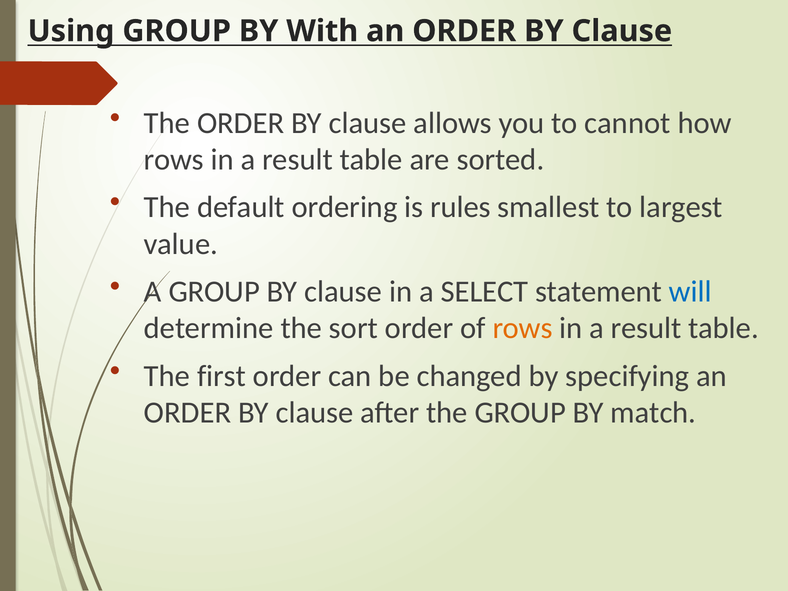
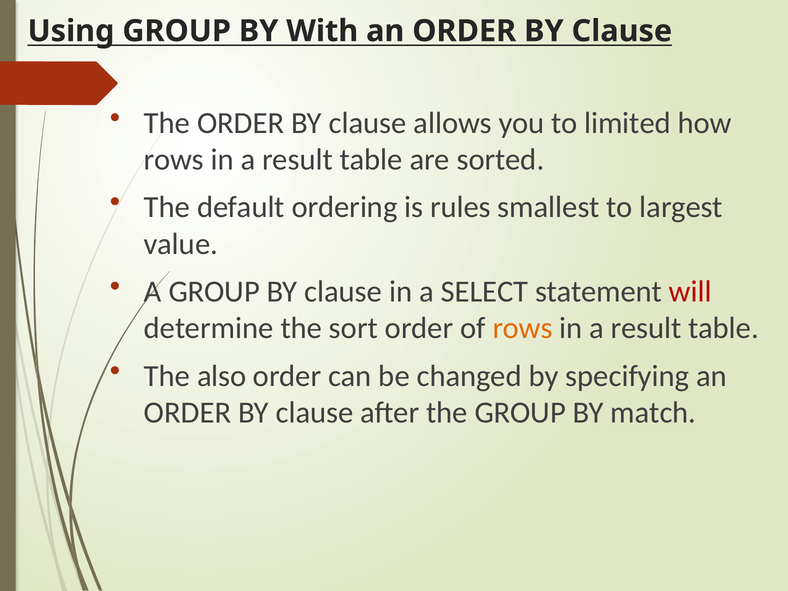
cannot: cannot -> limited
will colour: blue -> red
first: first -> also
